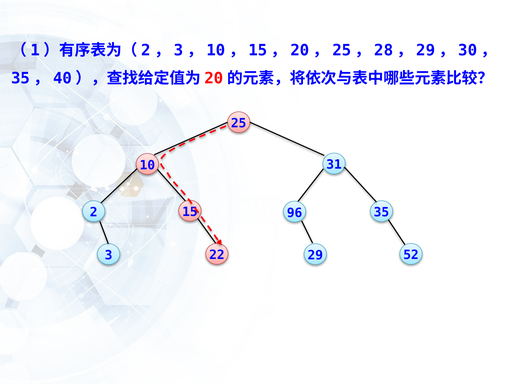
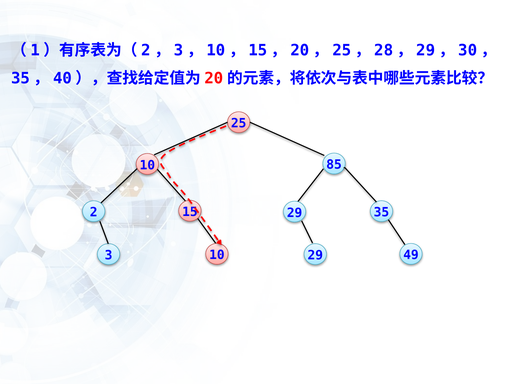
31: 31 -> 85
96 at (295, 213): 96 -> 29
3 22: 22 -> 10
52: 52 -> 49
